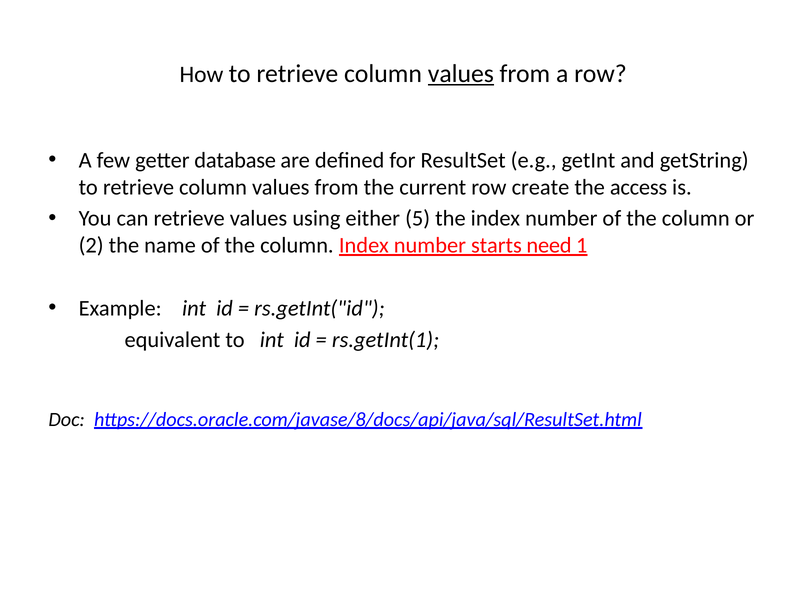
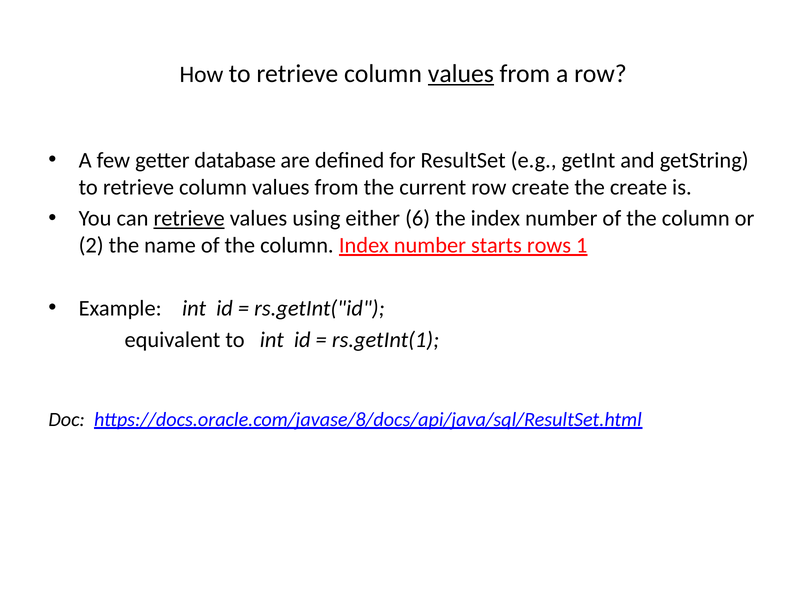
the access: access -> create
retrieve at (189, 219) underline: none -> present
5: 5 -> 6
need: need -> rows
